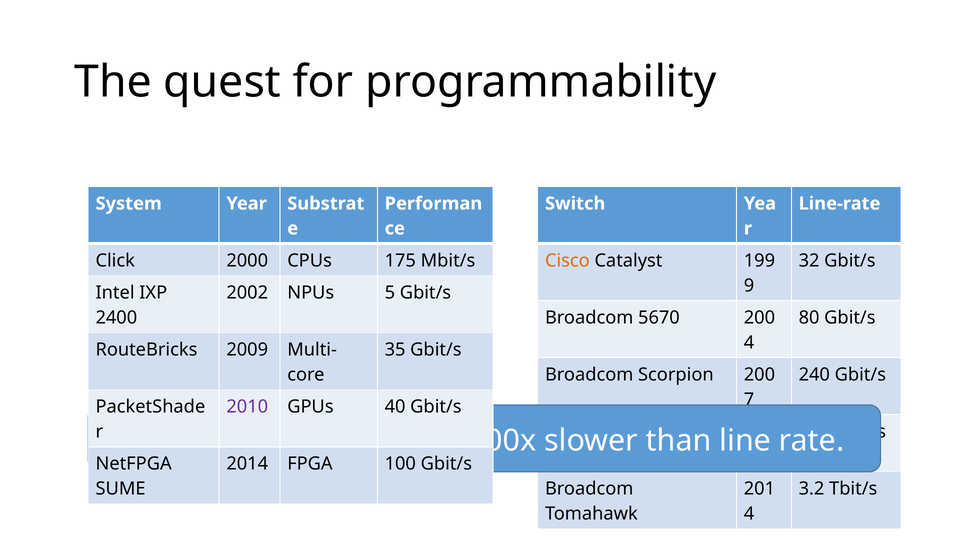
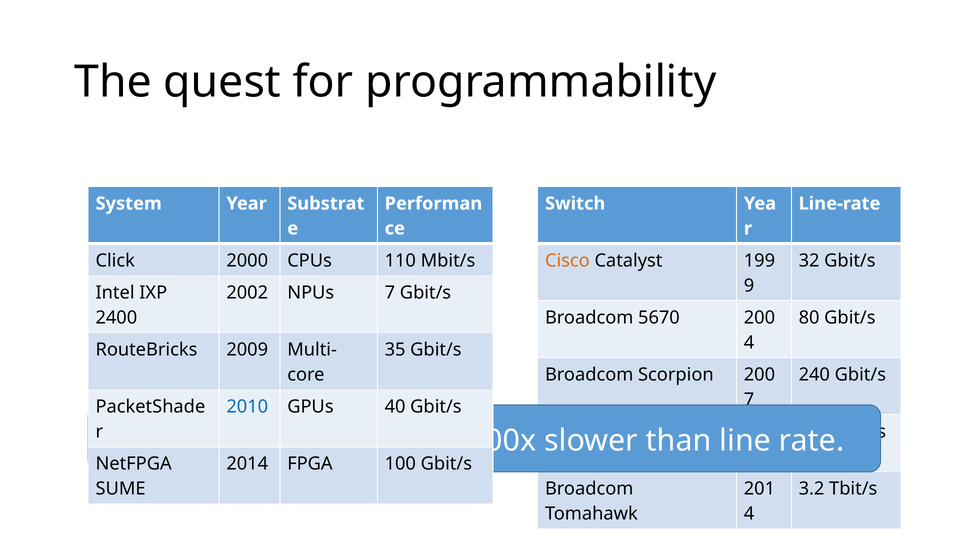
175: 175 -> 110
NPUs 5: 5 -> 7
2010 colour: purple -> blue
